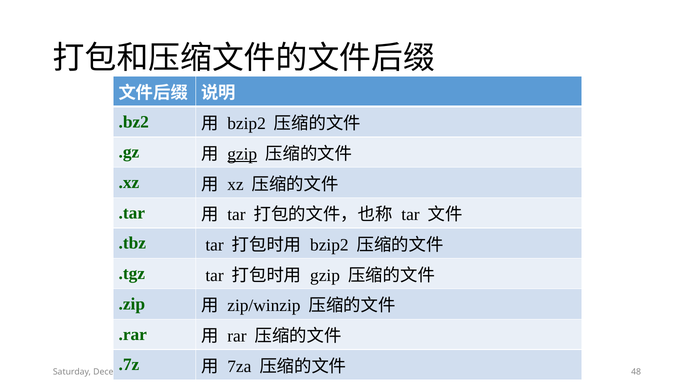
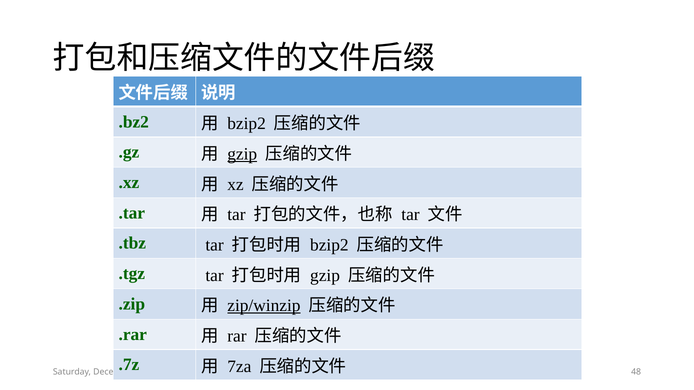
zip/winzip underline: none -> present
